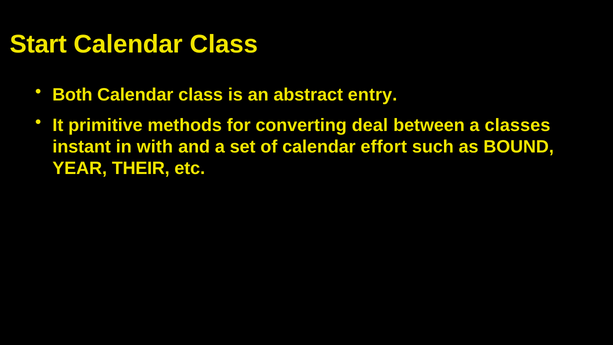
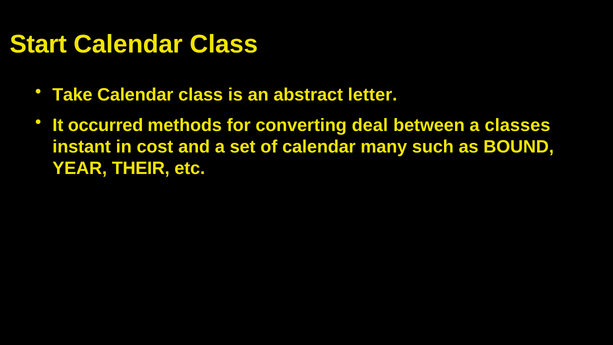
Both: Both -> Take
entry: entry -> letter
primitive: primitive -> occurred
with: with -> cost
effort: effort -> many
